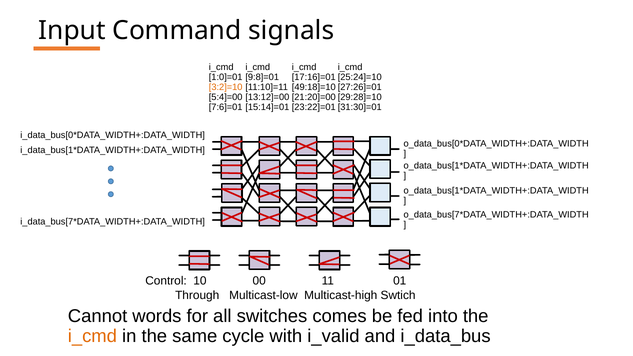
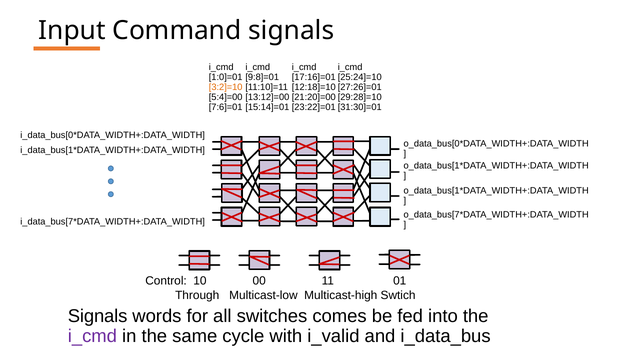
49:18]=10: 49:18]=10 -> 12:18]=10
Cannot at (98, 316): Cannot -> Signals
i_cmd at (92, 336) colour: orange -> purple
